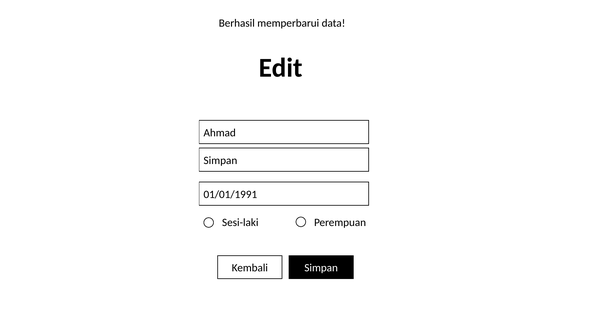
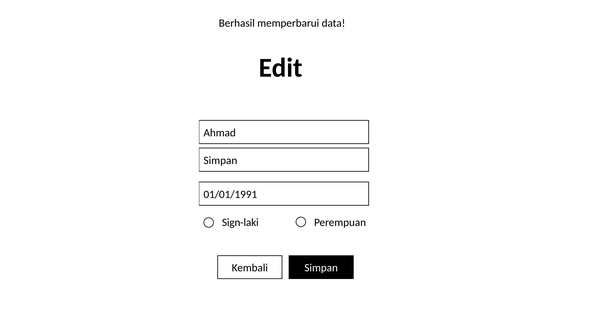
Sesi-laki: Sesi-laki -> Sign-laki
